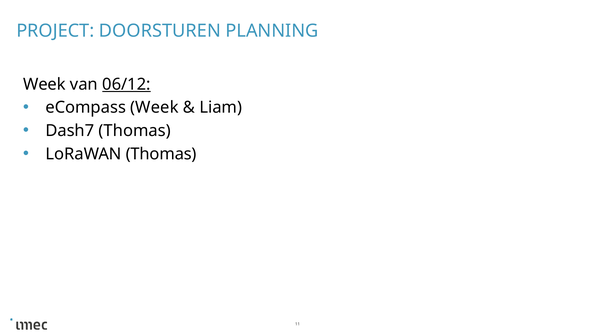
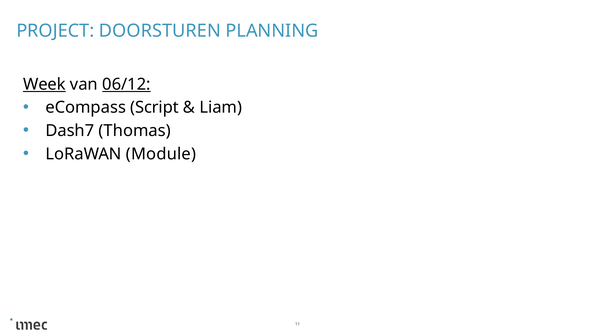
Week at (44, 84) underline: none -> present
eCompass Week: Week -> Script
LoRaWAN Thomas: Thomas -> Module
